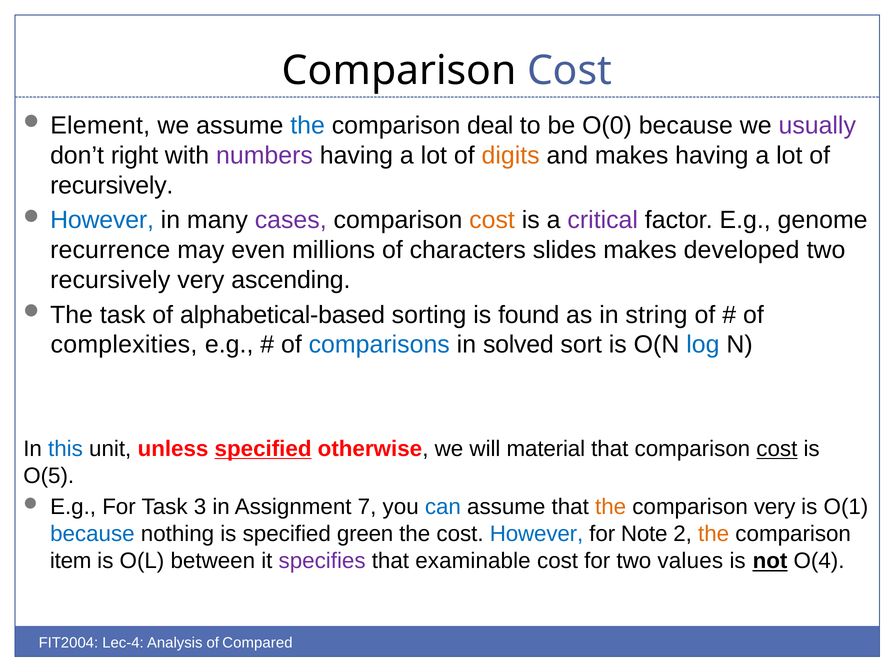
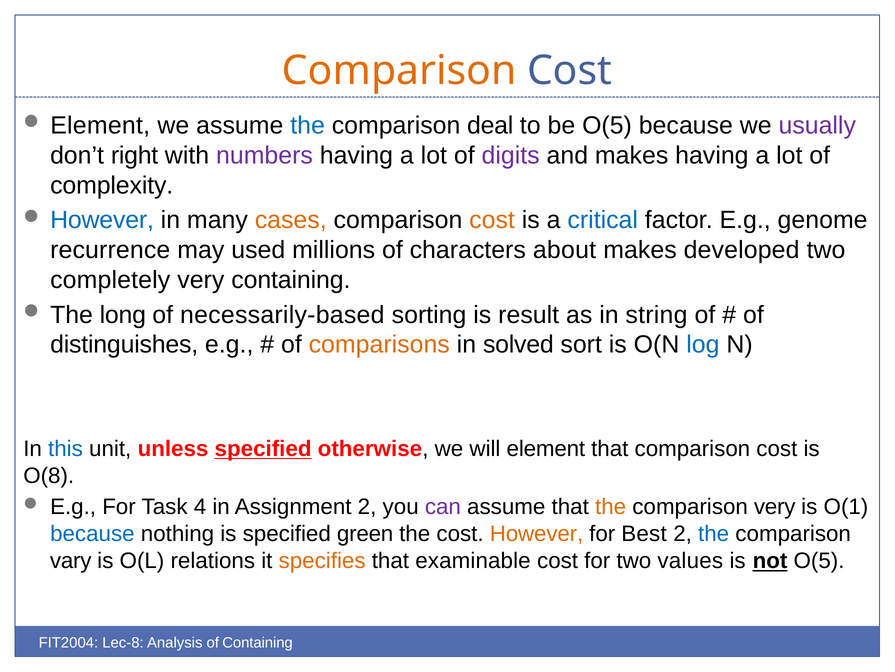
Comparison at (399, 70) colour: black -> orange
be O(0: O(0 -> O(5
digits colour: orange -> purple
recursively at (112, 185): recursively -> complexity
cases colour: purple -> orange
critical colour: purple -> blue
even: even -> used
slides: slides -> about
recursively at (110, 280): recursively -> completely
very ascending: ascending -> containing
The task: task -> long
alphabetical-based: alphabetical-based -> necessarily-based
found: found -> result
complexities: complexities -> distinguishes
comparisons colour: blue -> orange
will material: material -> element
cost at (777, 448) underline: present -> none
O(5: O(5 -> O(8
3: 3 -> 4
Assignment 7: 7 -> 2
can colour: blue -> purple
However at (537, 533) colour: blue -> orange
Note: Note -> Best
the at (714, 533) colour: orange -> blue
item: item -> vary
between: between -> relations
specifies colour: purple -> orange
not O(4: O(4 -> O(5
Lec-4: Lec-4 -> Lec-8
of Compared: Compared -> Containing
